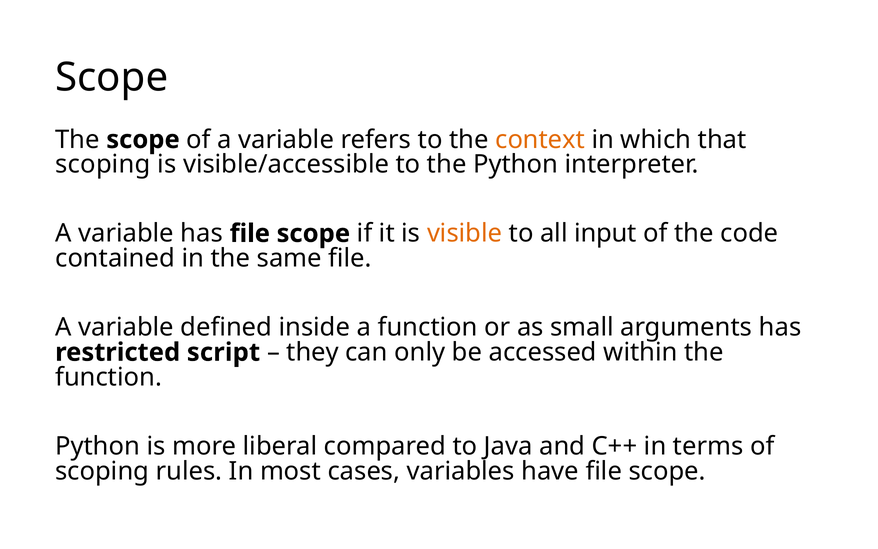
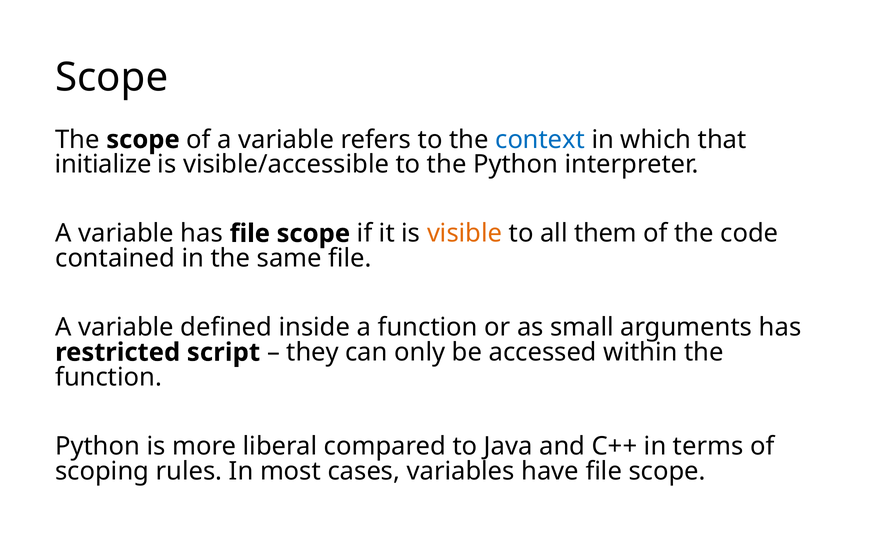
context colour: orange -> blue
scoping at (103, 164): scoping -> initialize
input: input -> them
